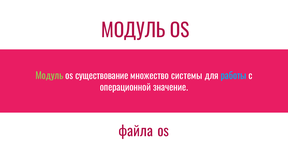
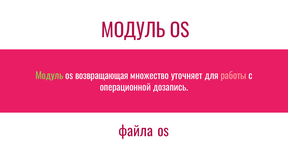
существование: существование -> возвращающая
системы: системы -> уточняет
работы colour: light blue -> pink
значение: значение -> дозапись
